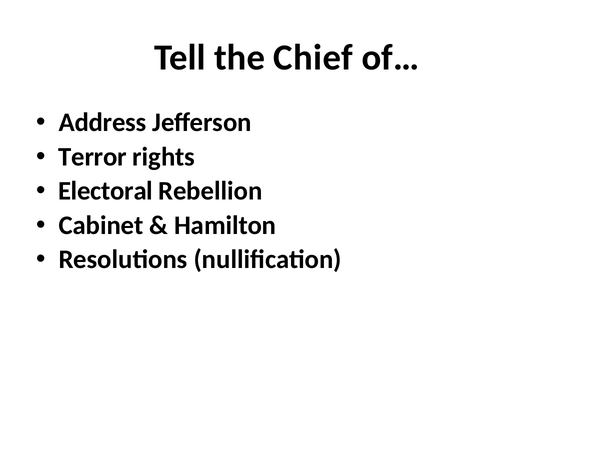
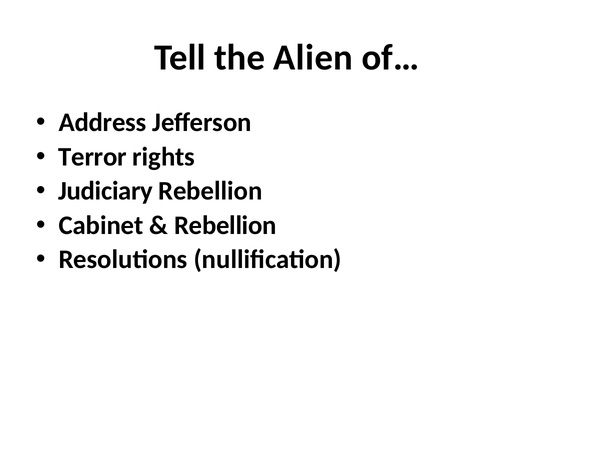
Chief: Chief -> Alien
Electoral: Electoral -> Judiciary
Hamilton at (225, 225): Hamilton -> Rebellion
